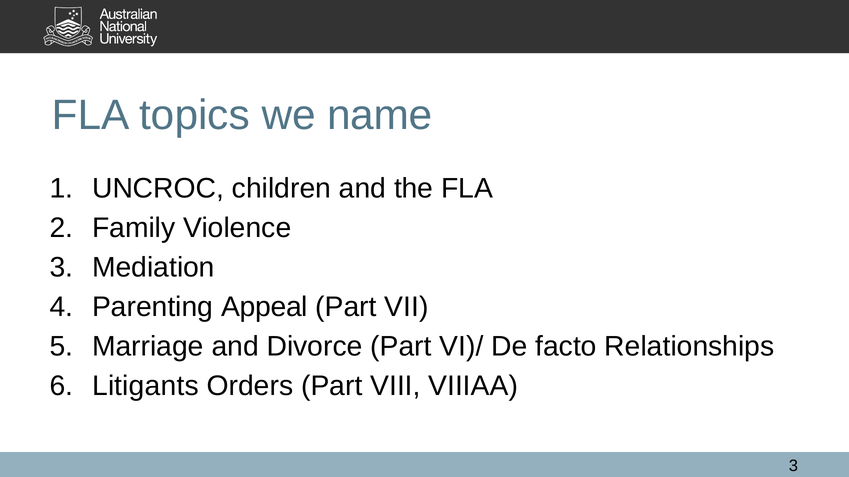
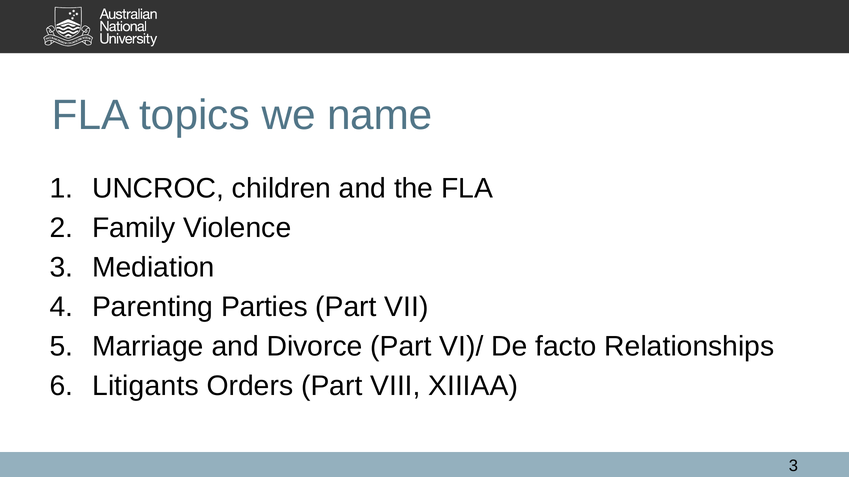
Appeal: Appeal -> Parties
VIIIAA: VIIIAA -> XIIIAA
